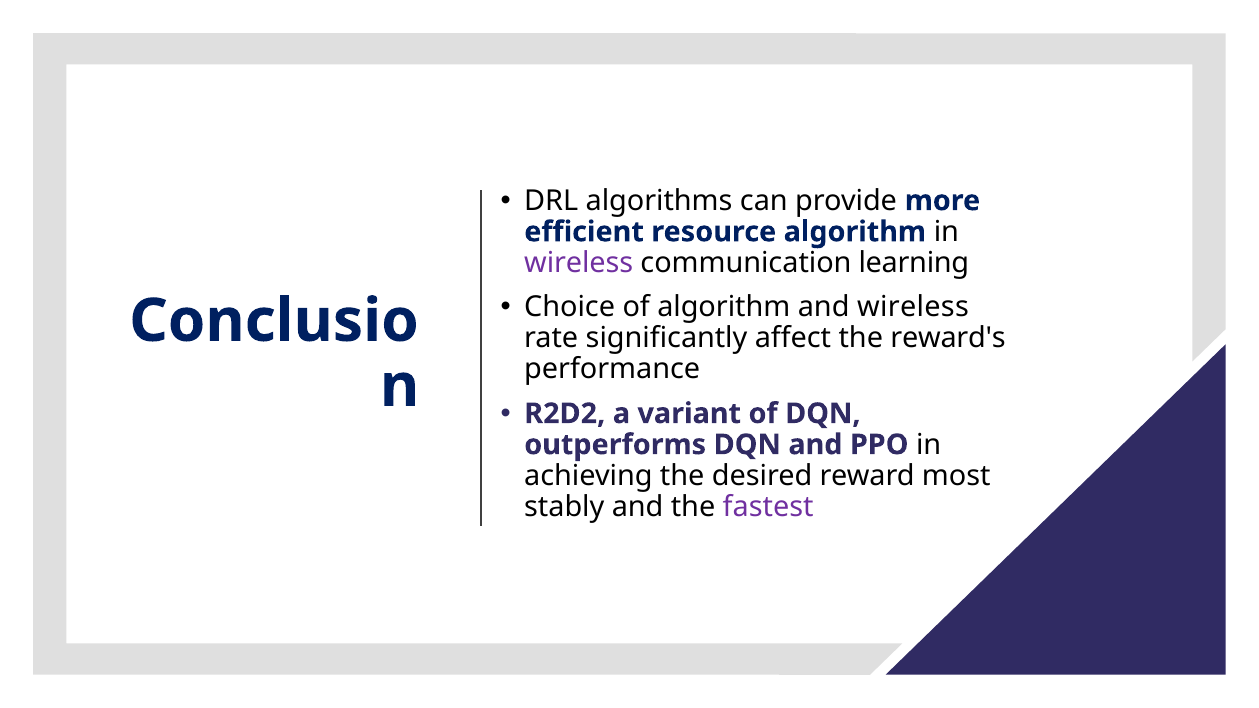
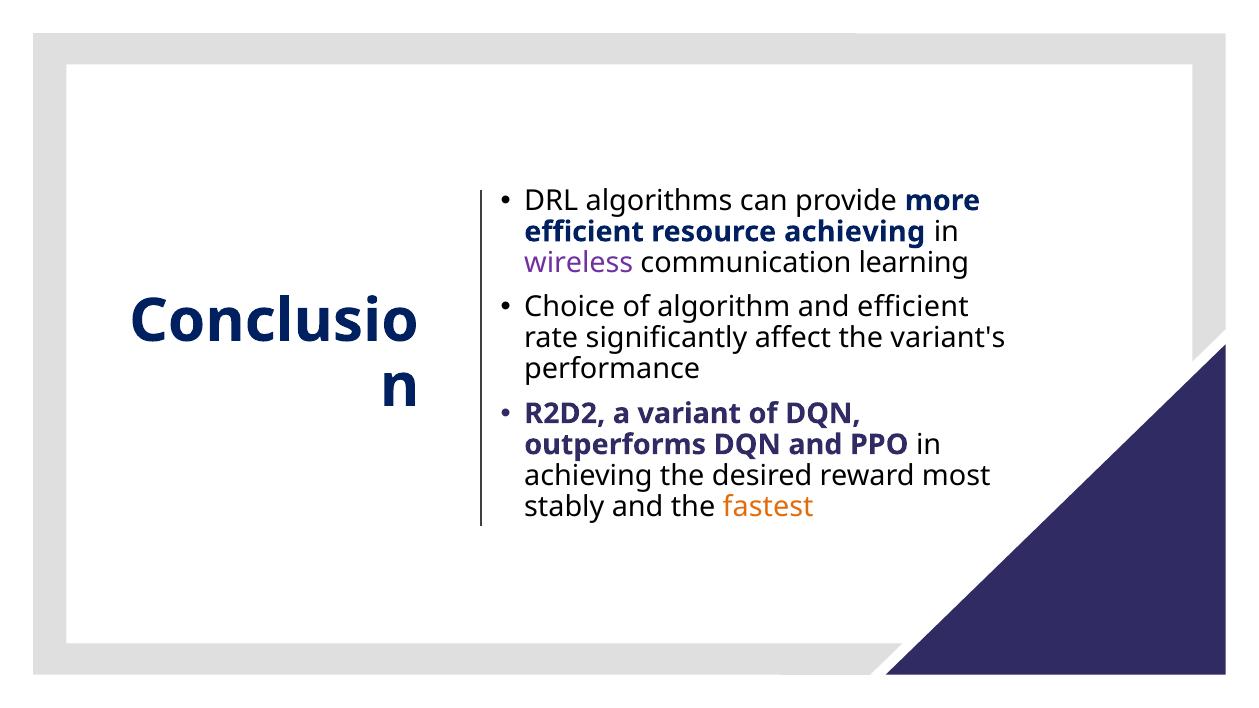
resource algorithm: algorithm -> achieving
and wireless: wireless -> efficient
reward's: reward's -> variant's
fastest colour: purple -> orange
